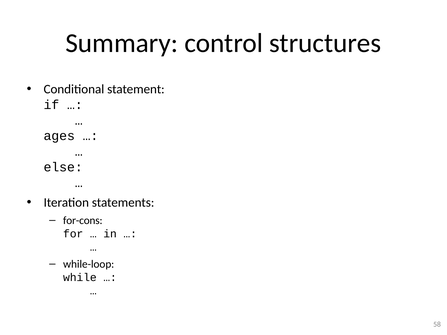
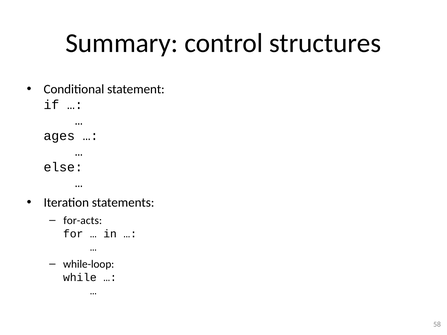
for-cons: for-cons -> for-acts
